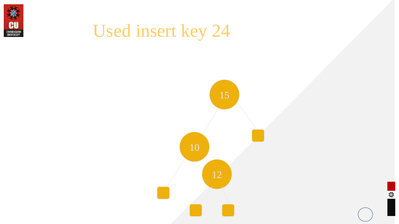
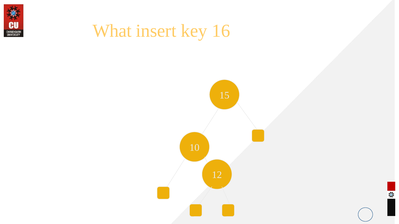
Used: Used -> What
24: 24 -> 16
